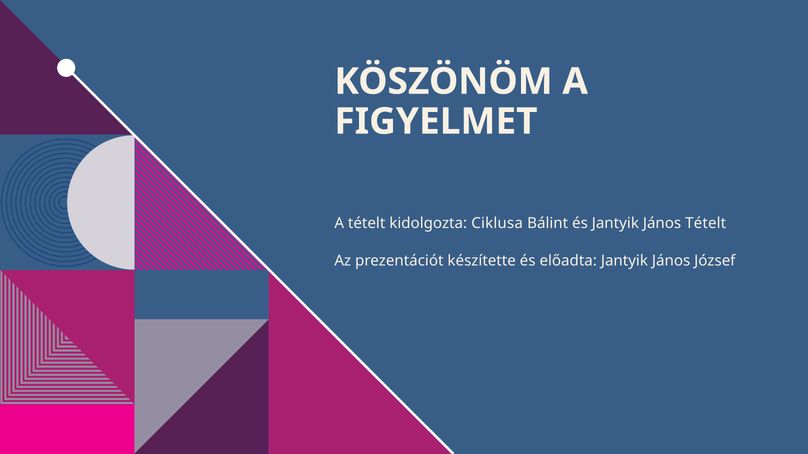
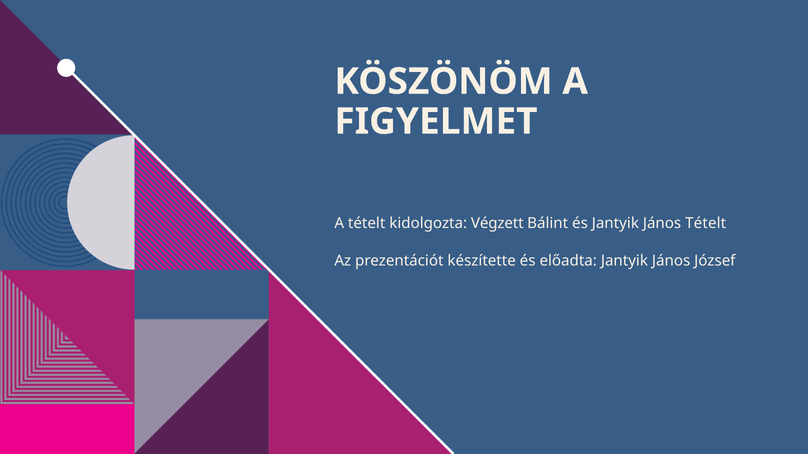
Ciklusa: Ciklusa -> Végzett
